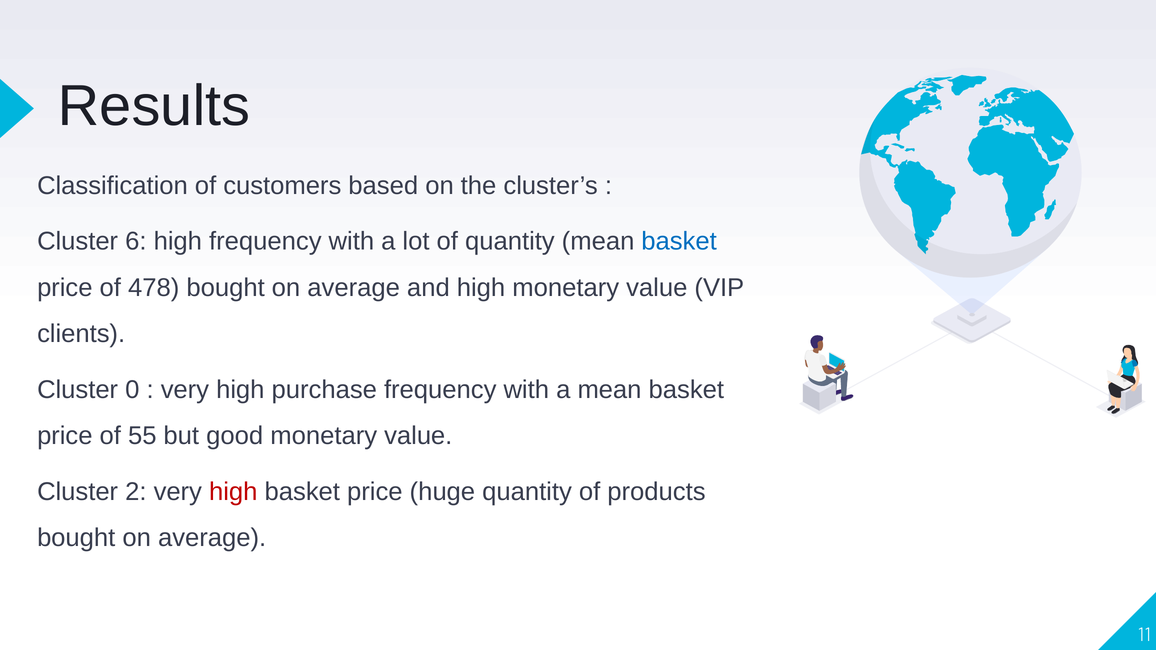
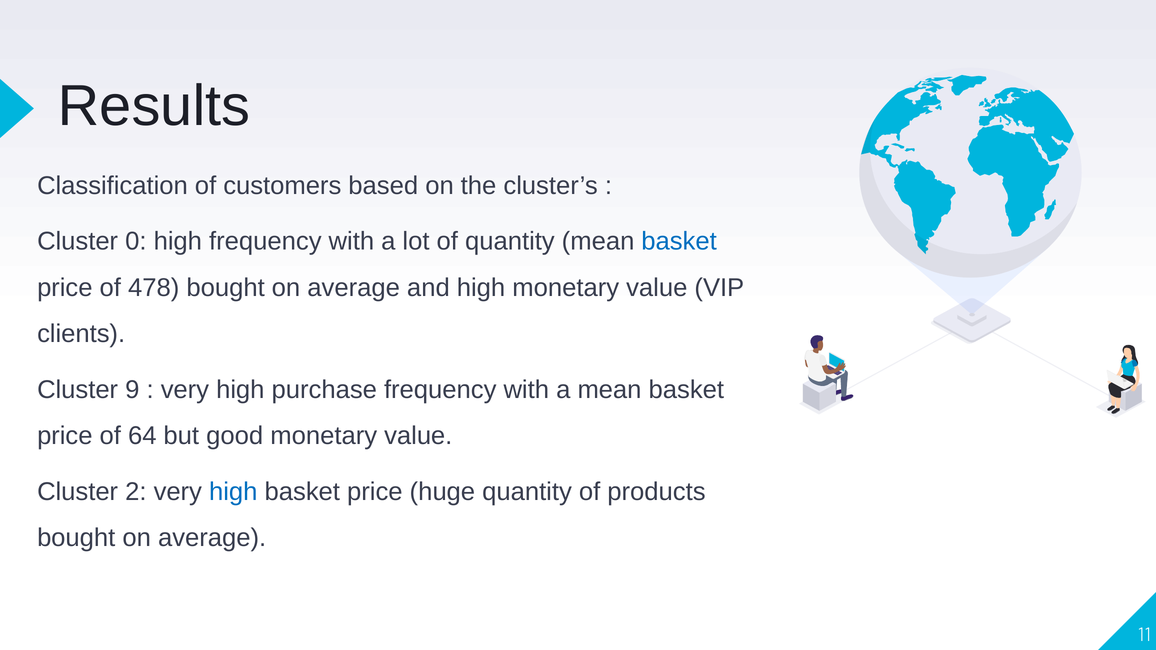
6: 6 -> 0
0: 0 -> 9
55: 55 -> 64
high at (233, 492) colour: red -> blue
